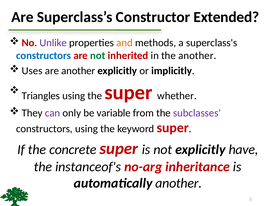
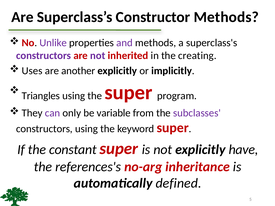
Constructor Extended: Extended -> Methods
and colour: orange -> purple
constructors at (44, 56) colour: blue -> purple
not at (98, 56) colour: green -> purple
the another: another -> creating
whether: whether -> program
concrete: concrete -> constant
instanceof's: instanceof's -> references's
automatically another: another -> defined
